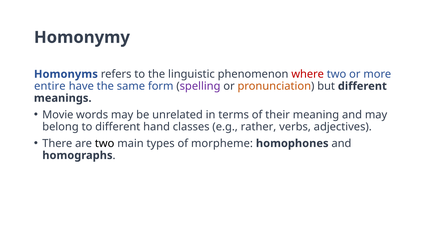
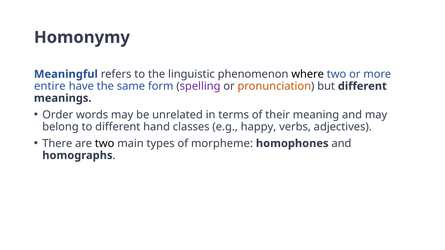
Homonyms: Homonyms -> Meaningful
where colour: red -> black
Movie: Movie -> Order
rather: rather -> happy
